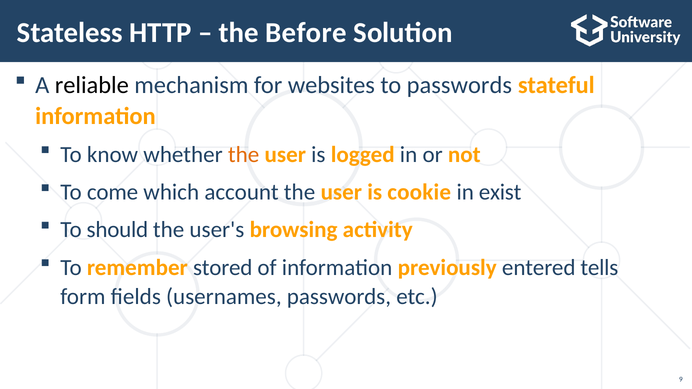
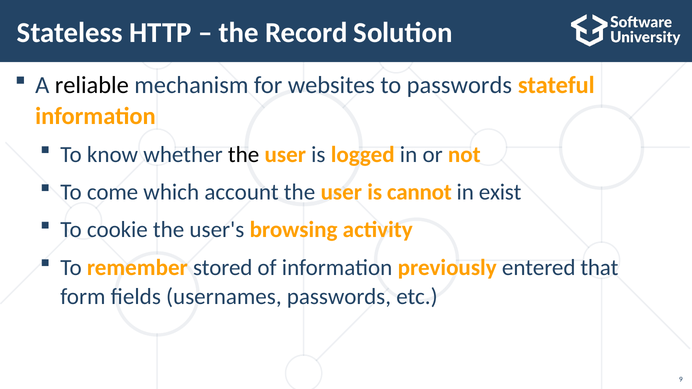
Before: Before -> Record
the at (244, 155) colour: orange -> black
cookie: cookie -> cannot
should: should -> cookie
tells: tells -> that
